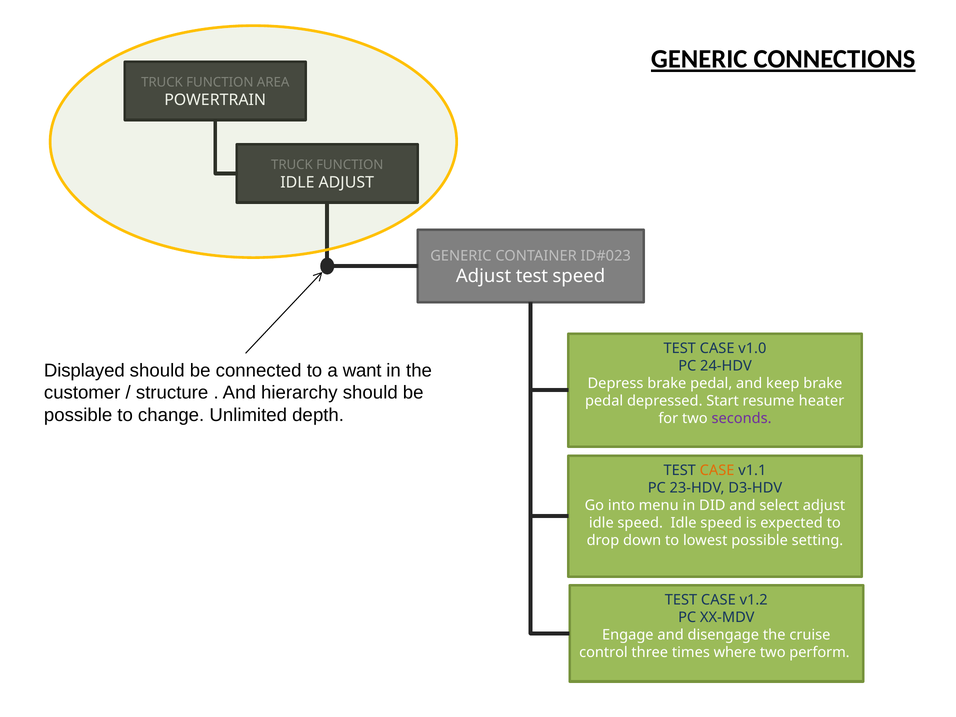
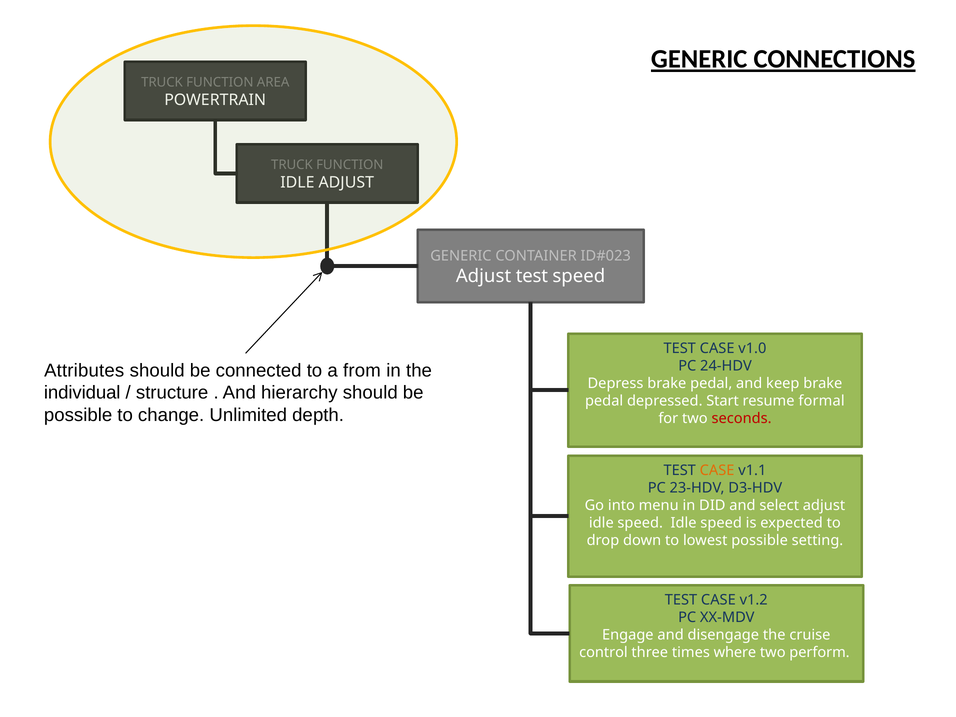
Displayed: Displayed -> Attributes
want: want -> from
customer: customer -> individual
heater: heater -> formal
seconds colour: purple -> red
